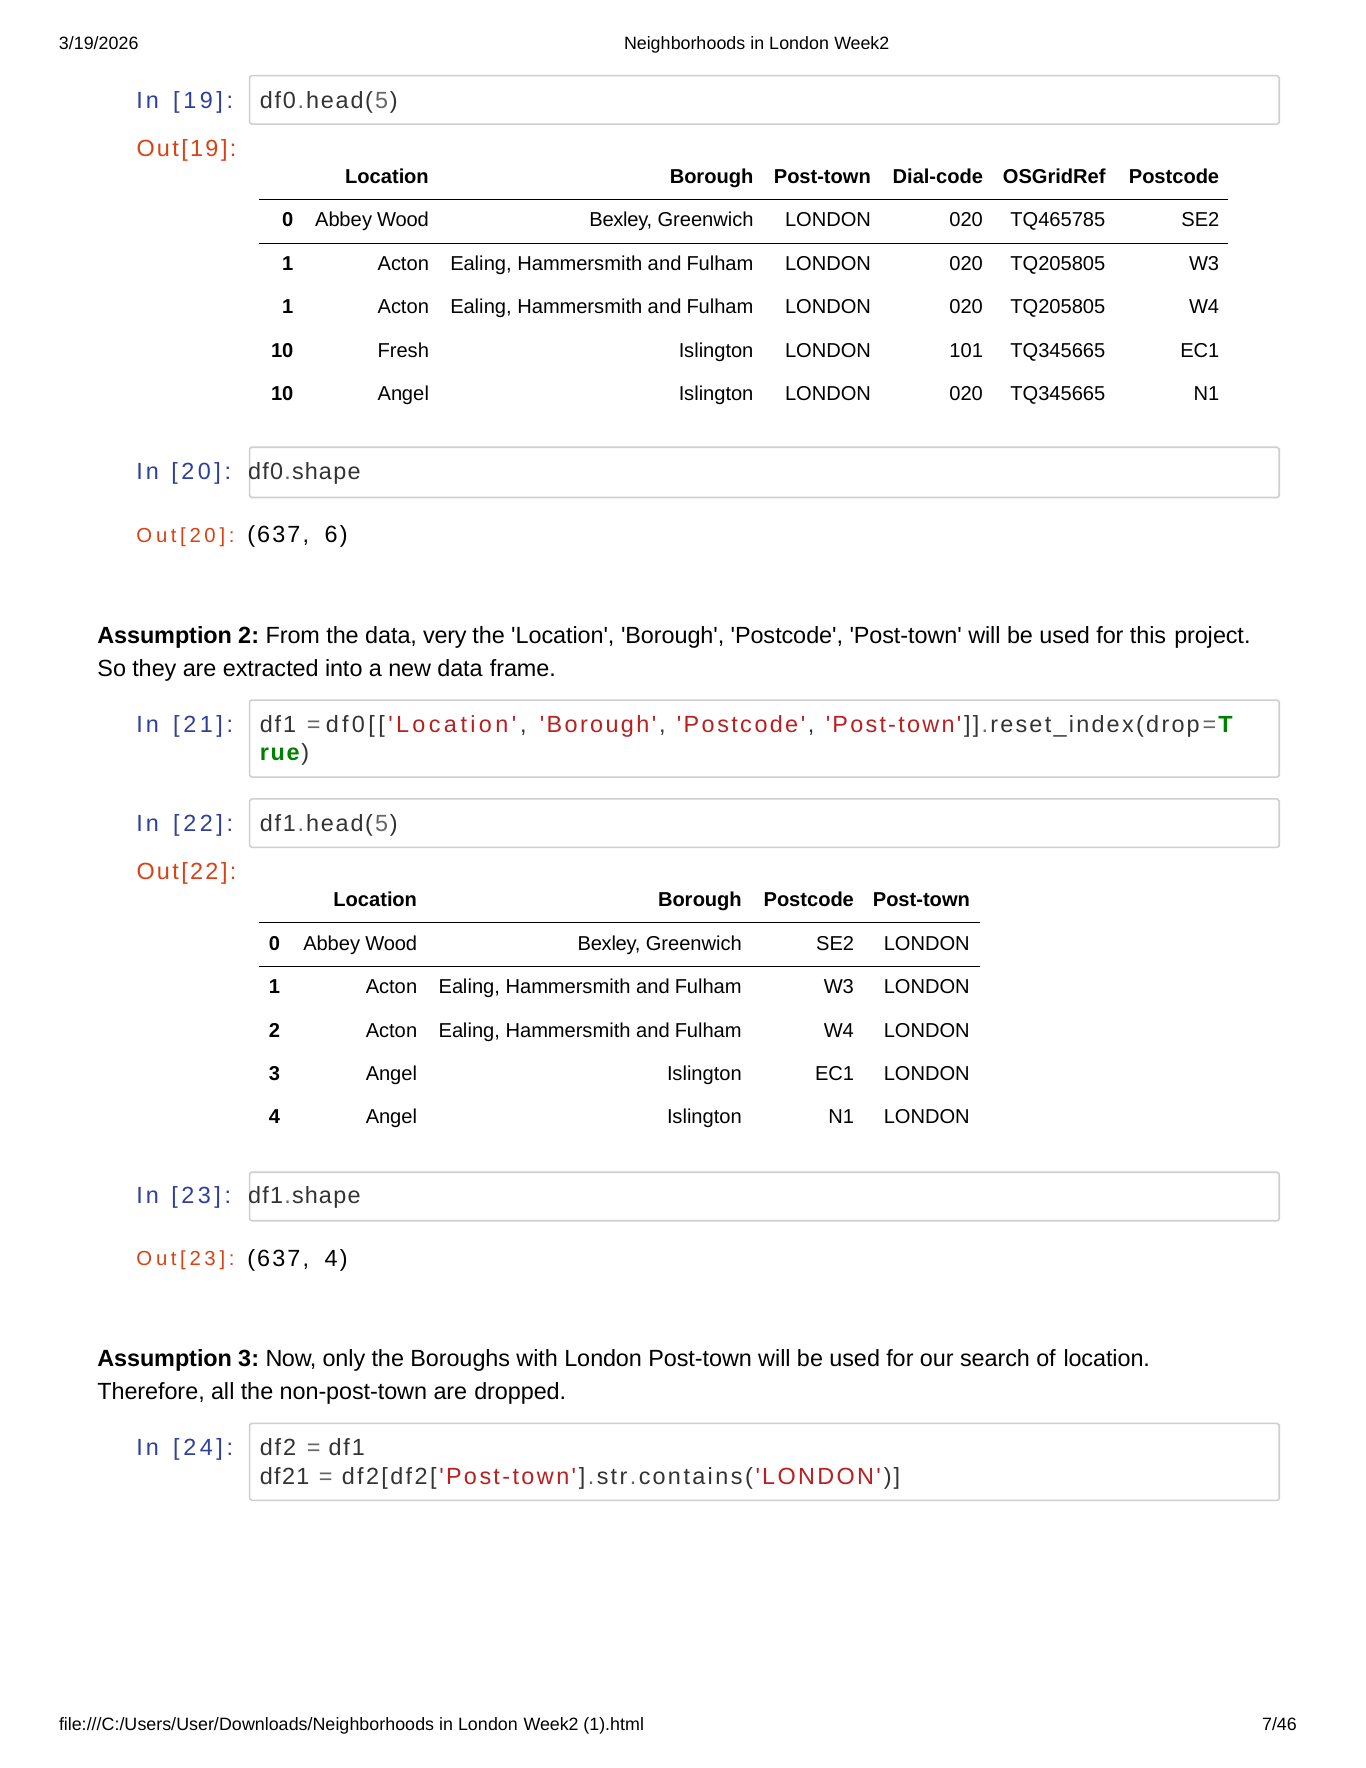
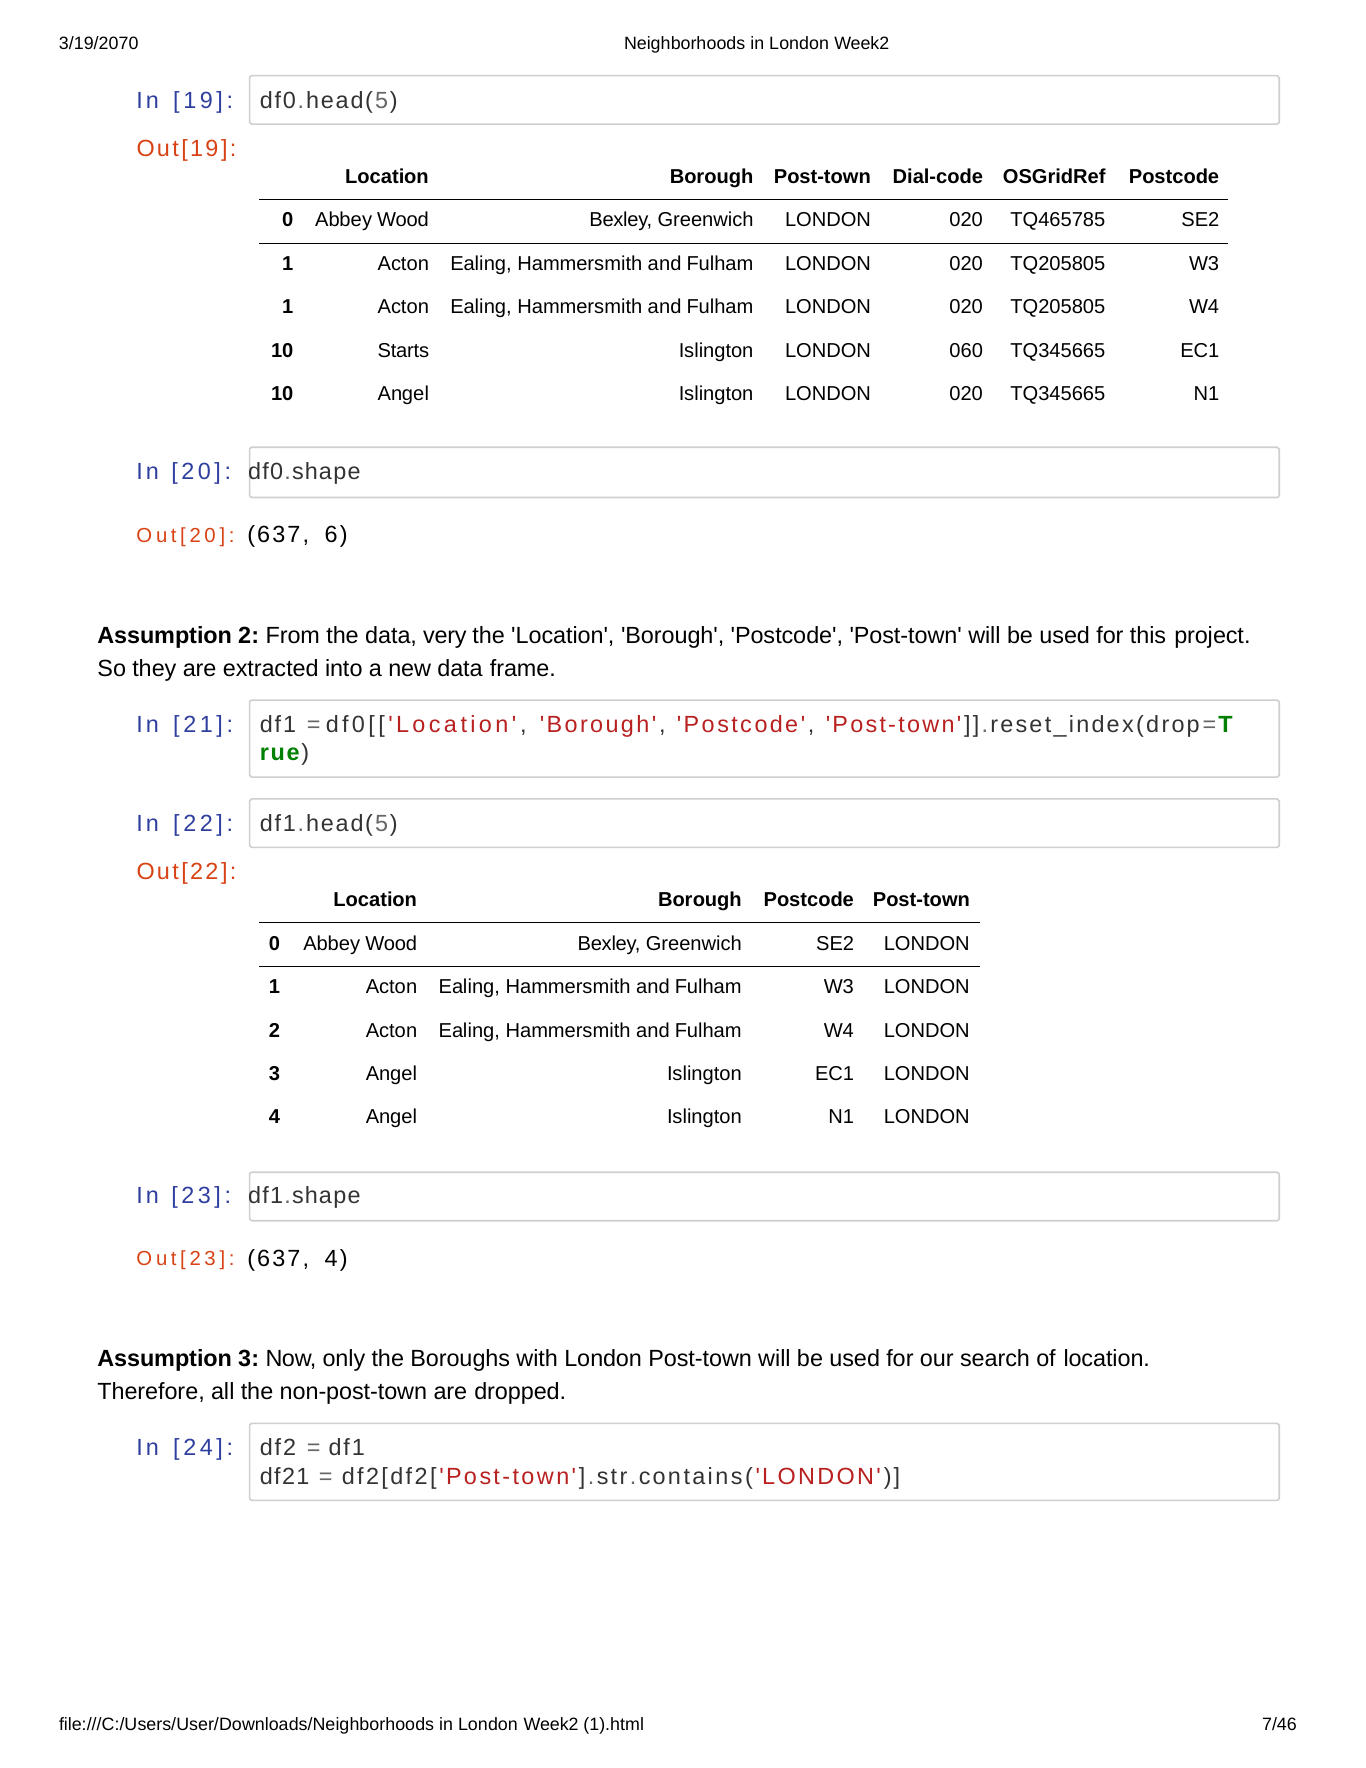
3/19/2026: 3/19/2026 -> 3/19/2070
Fresh: Fresh -> Starts
101: 101 -> 060
